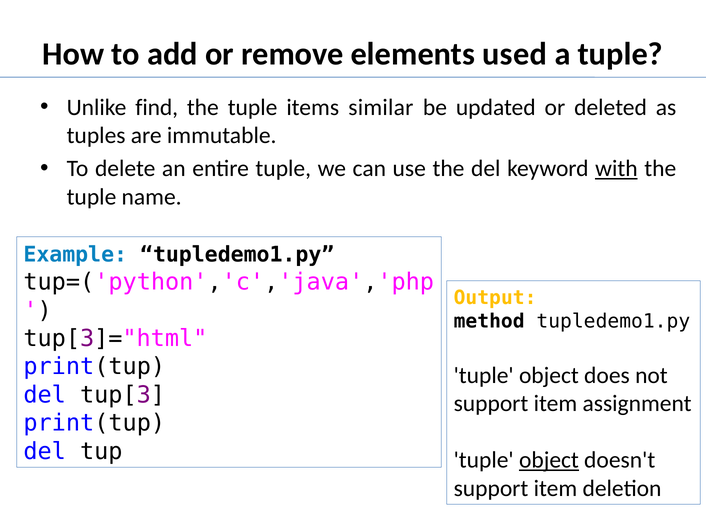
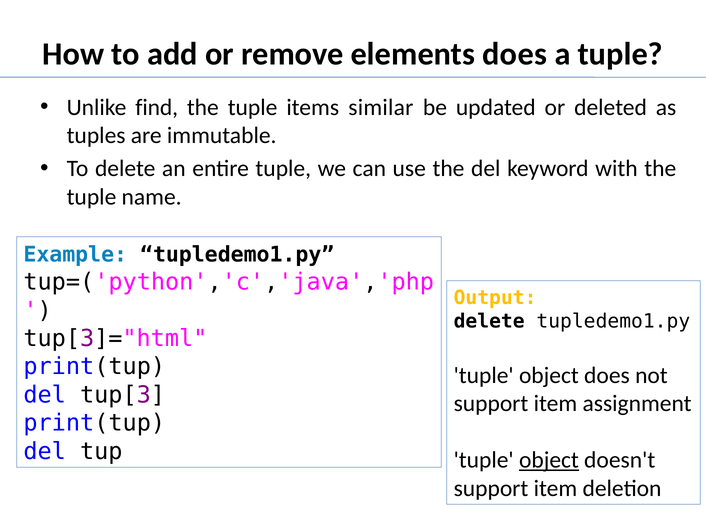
elements used: used -> does
with underline: present -> none
method at (489, 321): method -> delete
